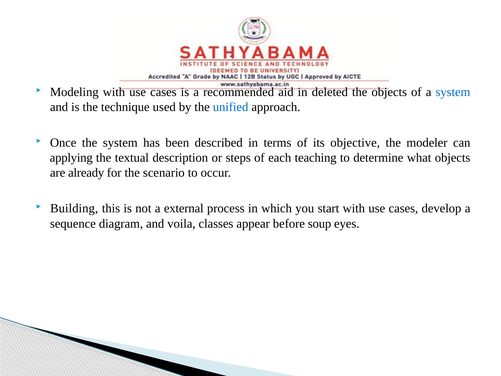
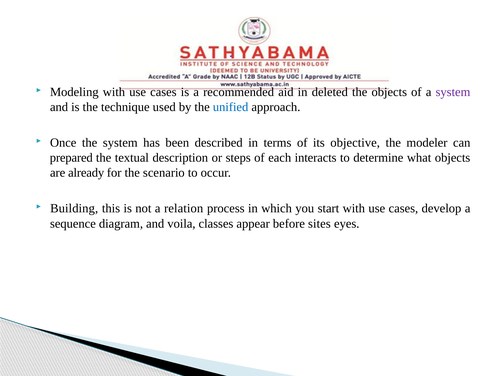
system at (453, 92) colour: blue -> purple
applying: applying -> prepared
teaching: teaching -> interacts
external: external -> relation
soup: soup -> sites
